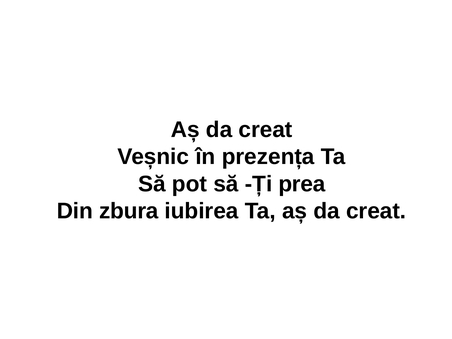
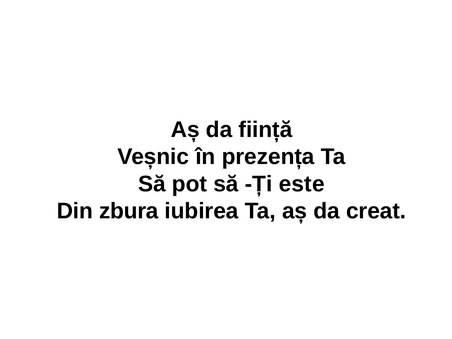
creat at (265, 130): creat -> ființă
prea: prea -> este
